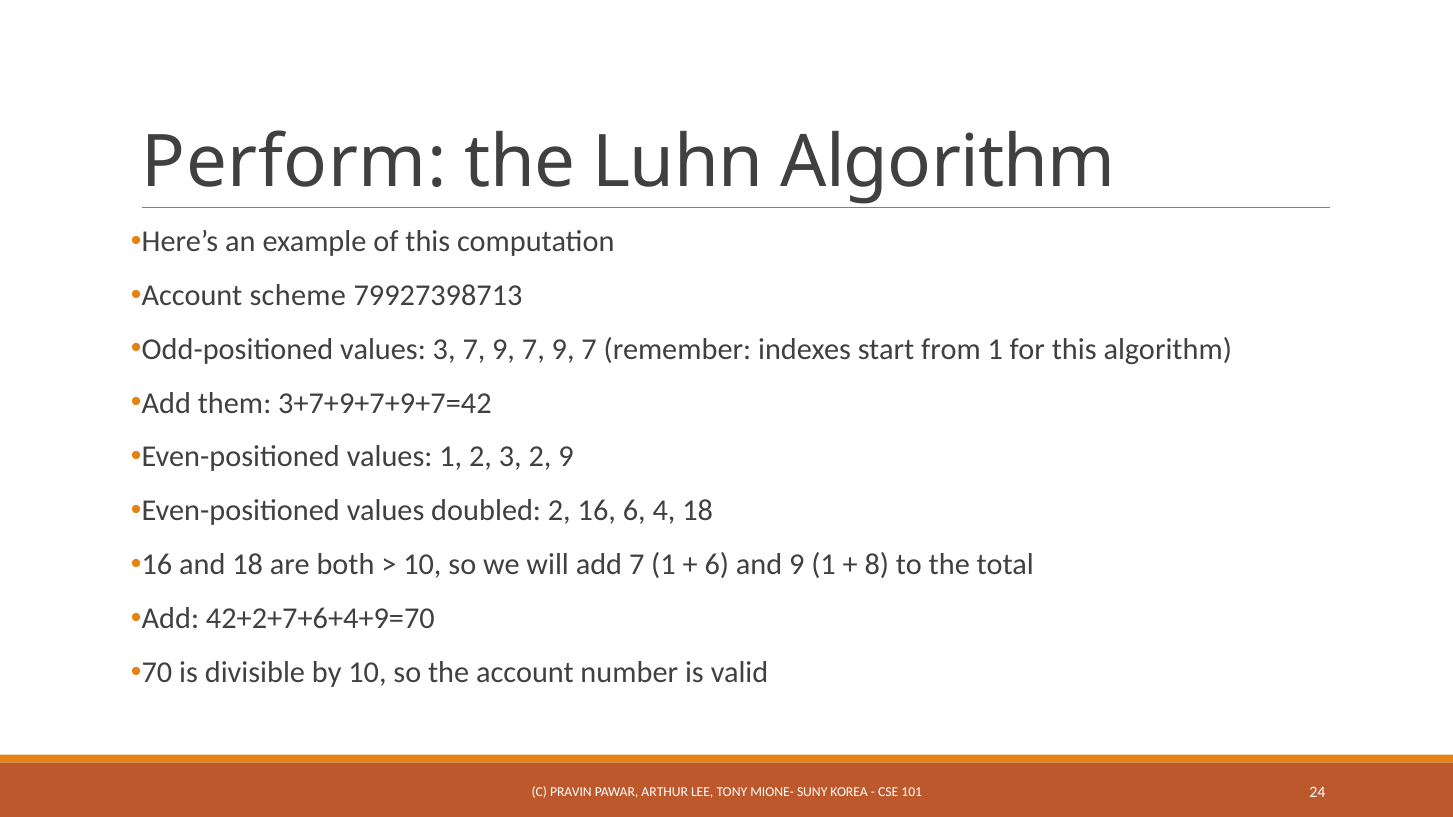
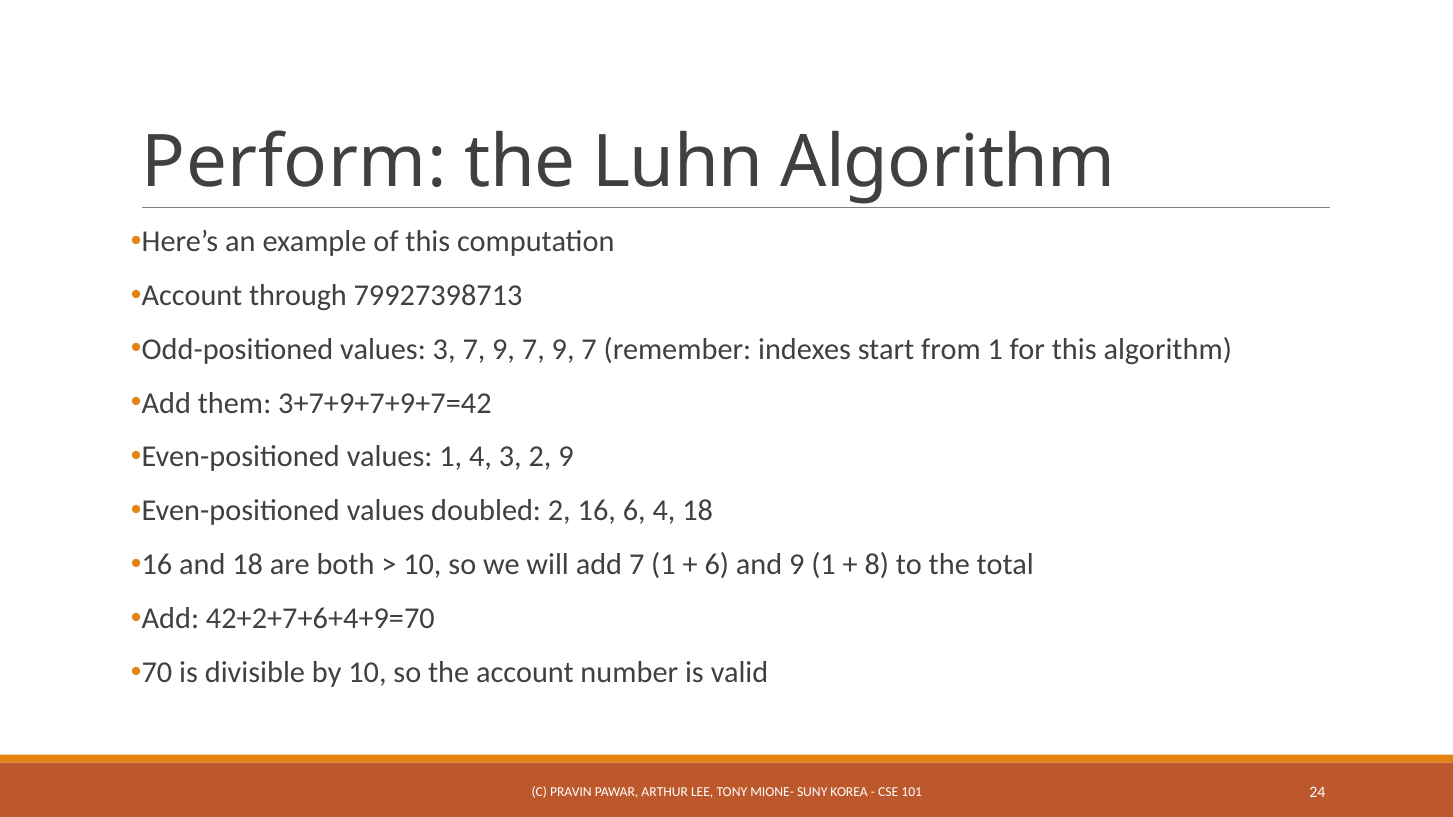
scheme: scheme -> through
1 2: 2 -> 4
